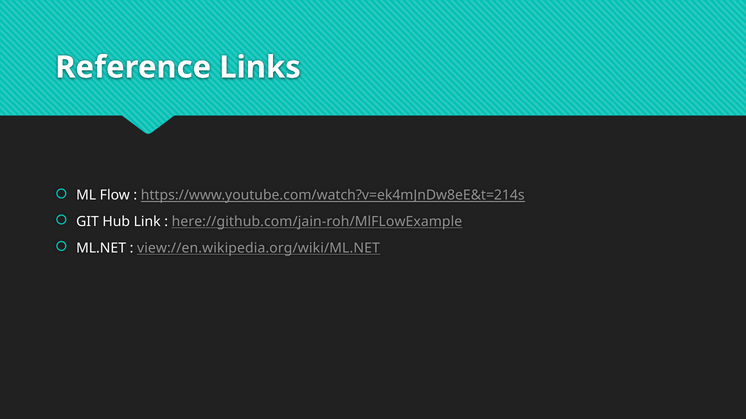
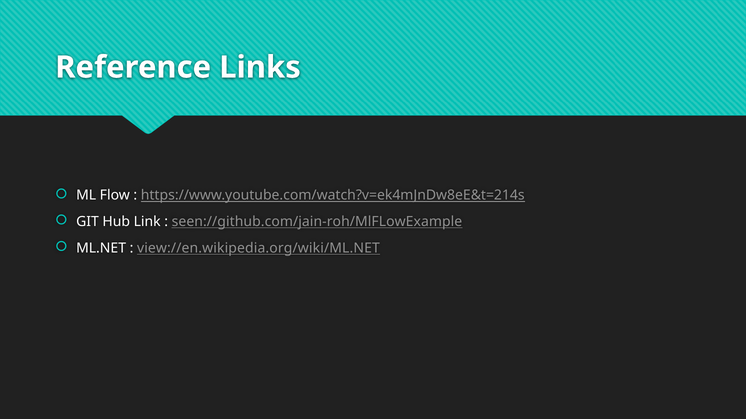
here://github.com/jain-roh/MlFLowExample: here://github.com/jain-roh/MlFLowExample -> seen://github.com/jain-roh/MlFLowExample
